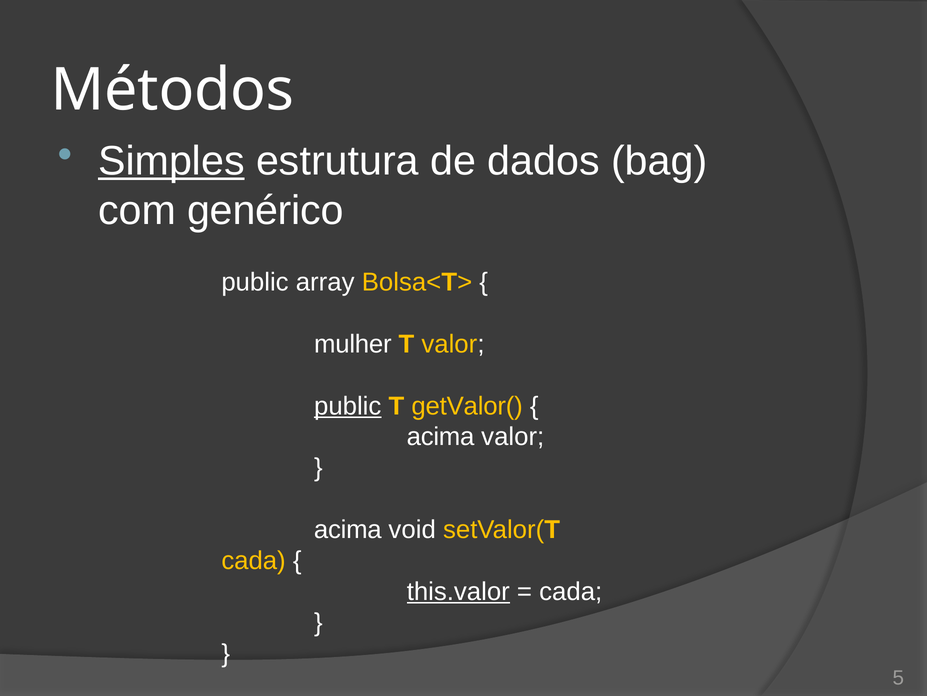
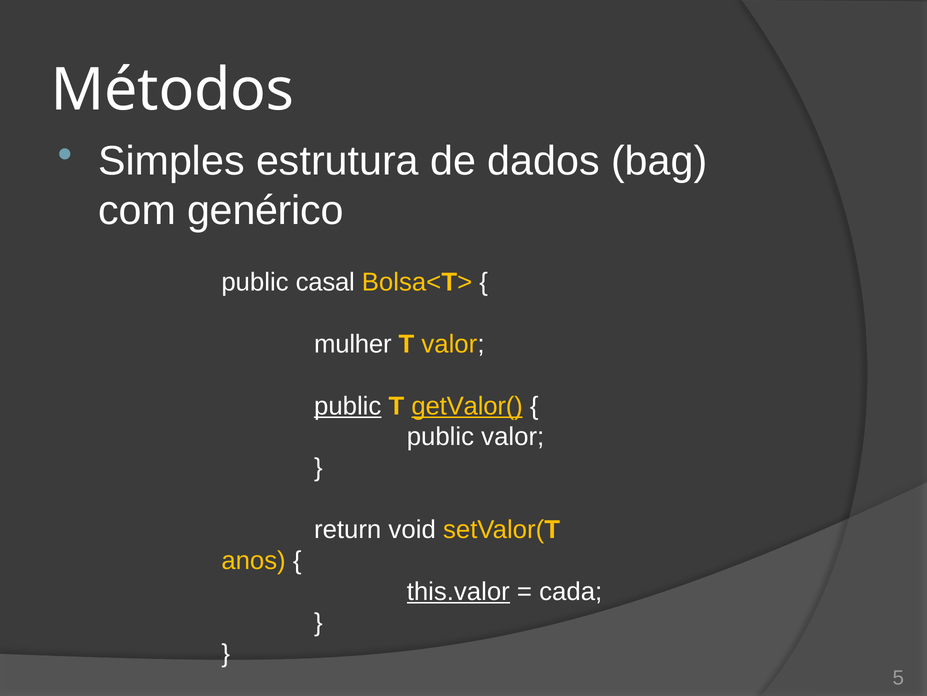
Simples underline: present -> none
array: array -> casal
getValor( underline: none -> present
acima at (441, 436): acima -> public
acima at (348, 529): acima -> return
cada at (254, 560): cada -> anos
